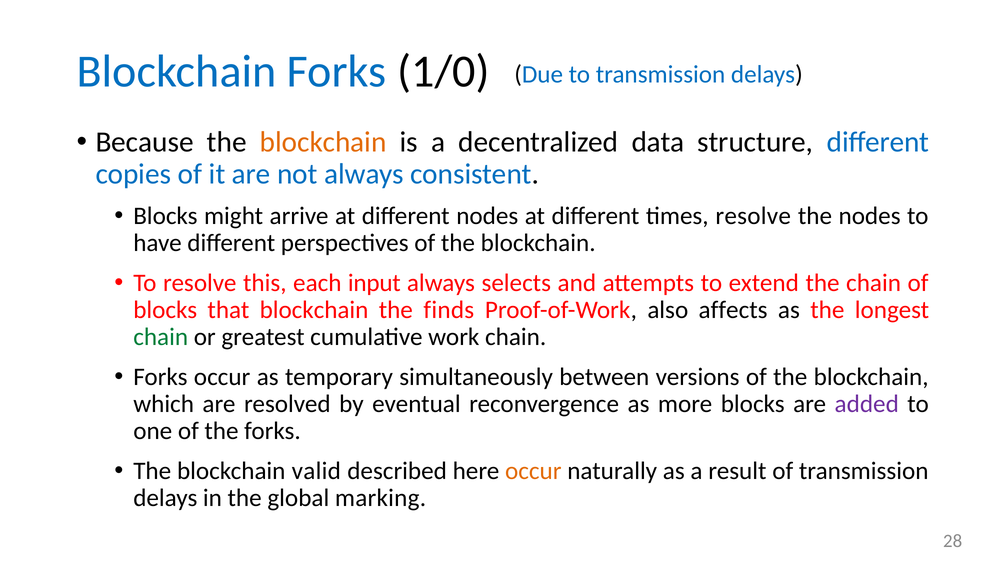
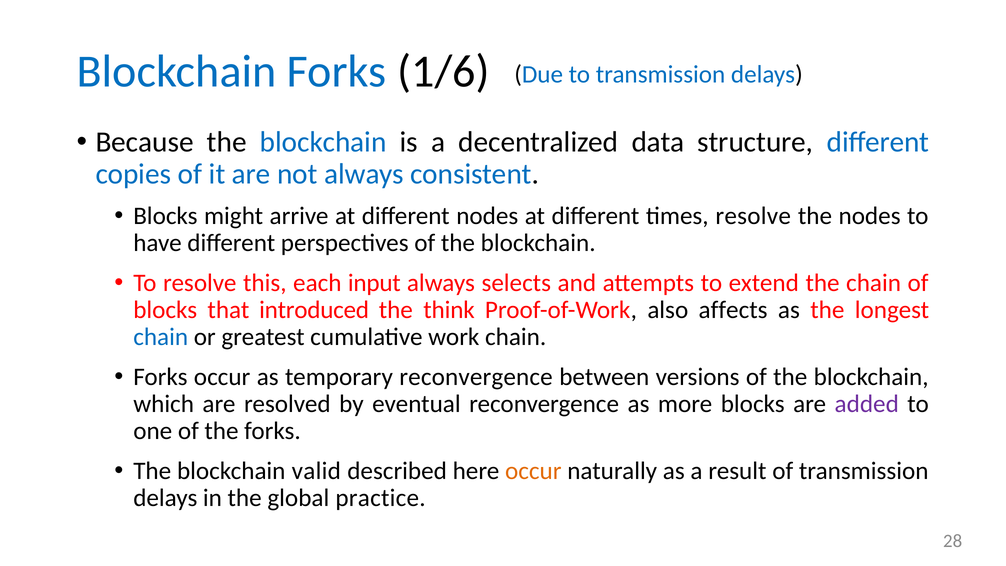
1/0: 1/0 -> 1/6
blockchain at (323, 142) colour: orange -> blue
that blockchain: blockchain -> introduced
finds: finds -> think
chain at (161, 337) colour: green -> blue
temporary simultaneously: simultaneously -> reconvergence
marking: marking -> practice
